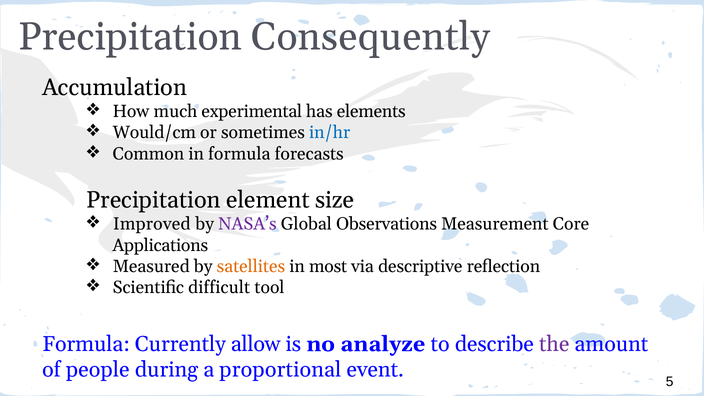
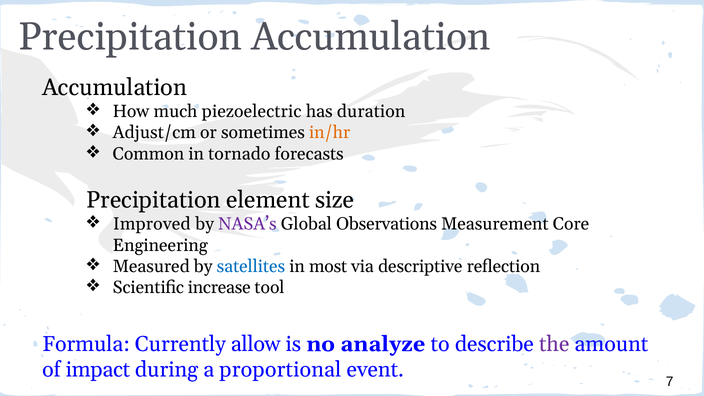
Precipitation Consequently: Consequently -> Accumulation
experimental: experimental -> piezoelectric
elements: elements -> duration
Would/cm: Would/cm -> Adjust/cm
in/hr colour: blue -> orange
in formula: formula -> tornado
Applications: Applications -> Engineering
satellites colour: orange -> blue
difficult: difficult -> increase
people: people -> impact
5: 5 -> 7
